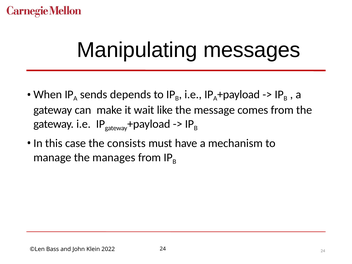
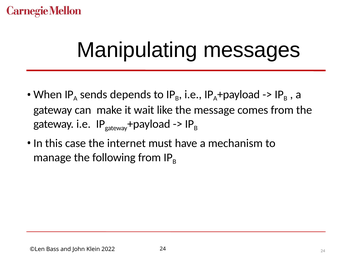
consists: consists -> internet
manages: manages -> following
